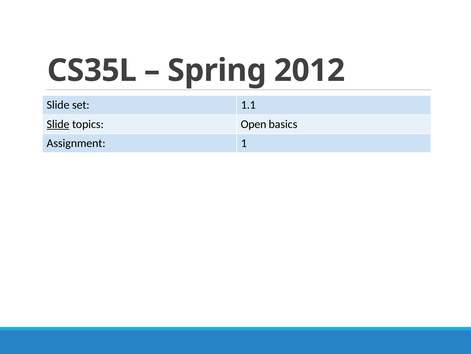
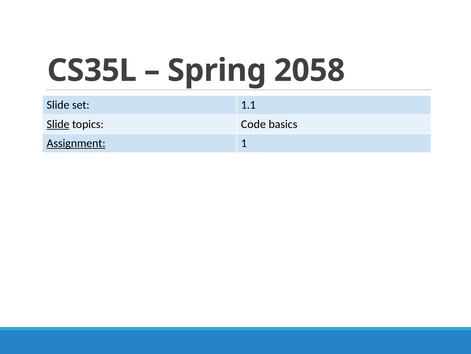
2012: 2012 -> 2058
Open: Open -> Code
Assignment underline: none -> present
